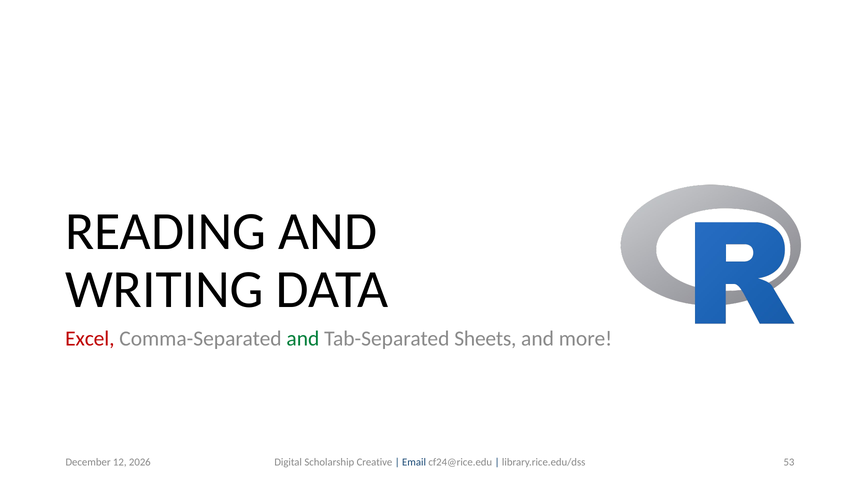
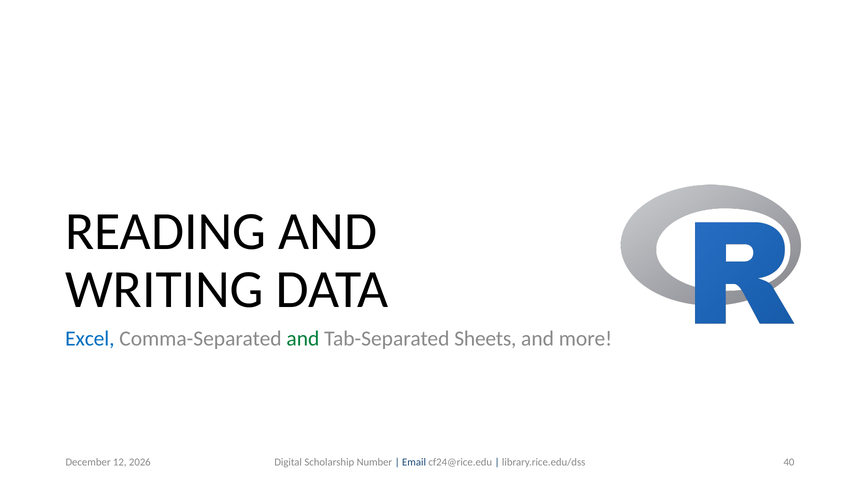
Excel colour: red -> blue
53: 53 -> 40
Creative: Creative -> Number
